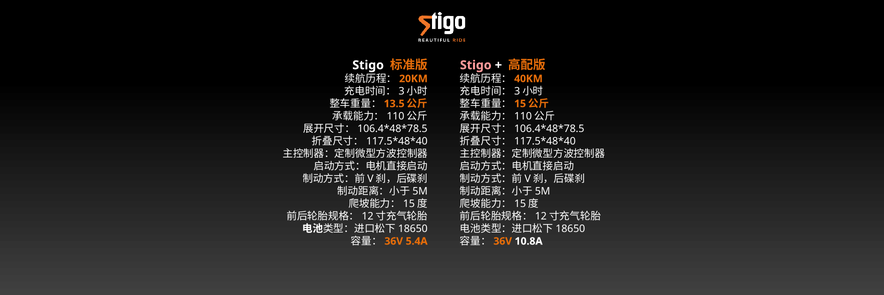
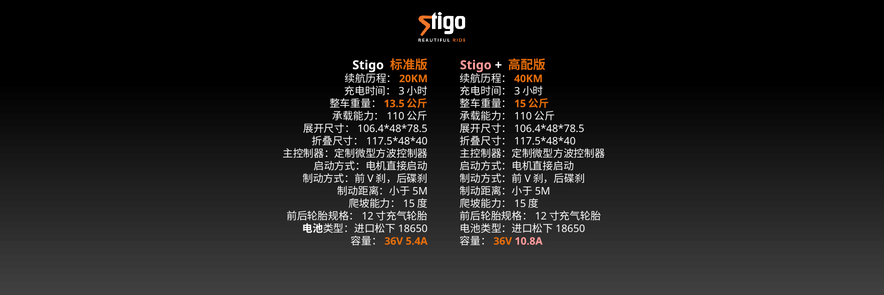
10.8A colour: white -> pink
